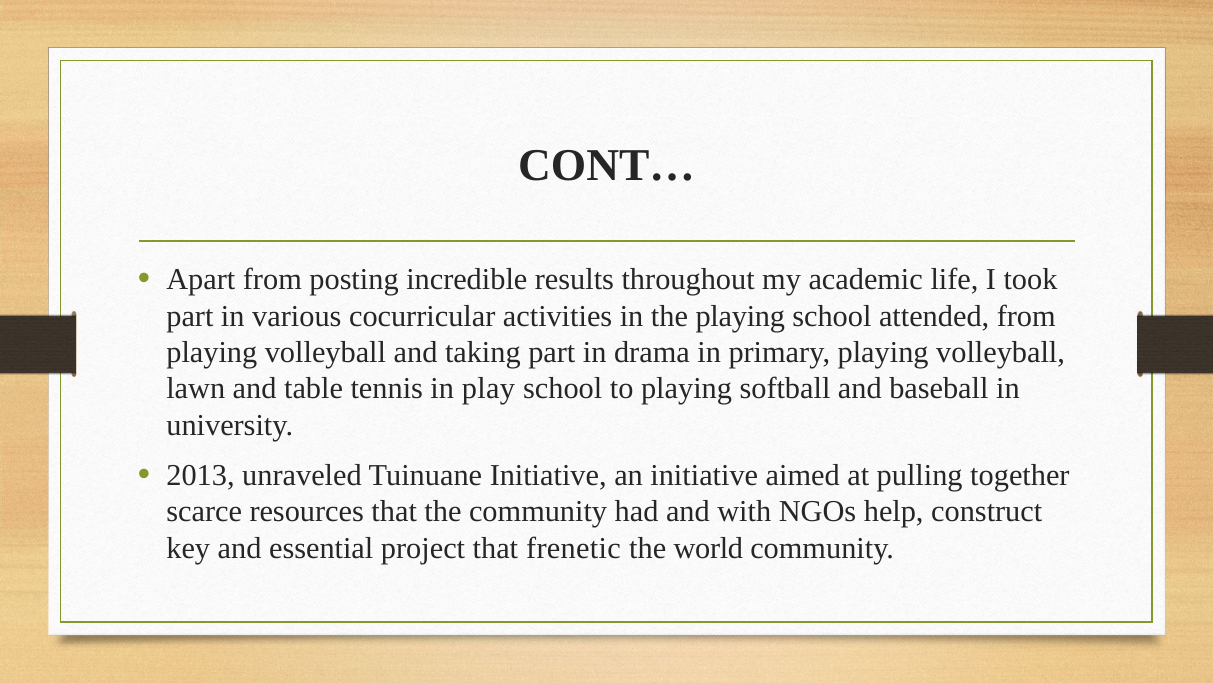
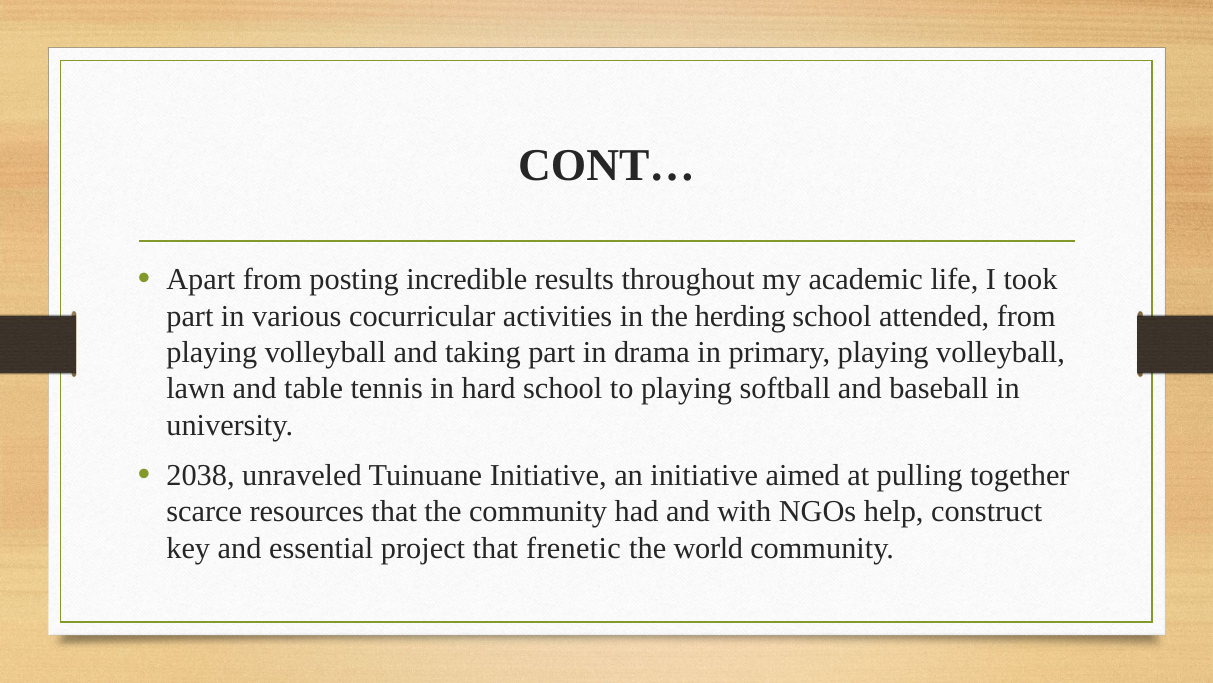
the playing: playing -> herding
play: play -> hard
2013: 2013 -> 2038
